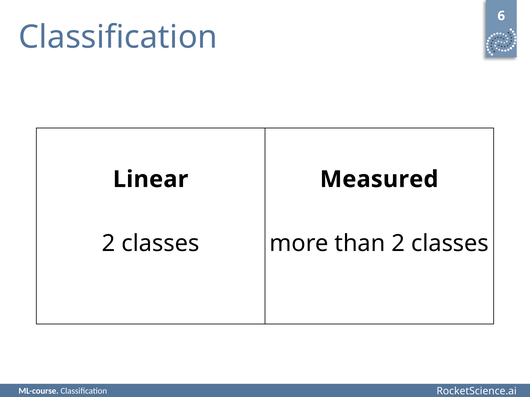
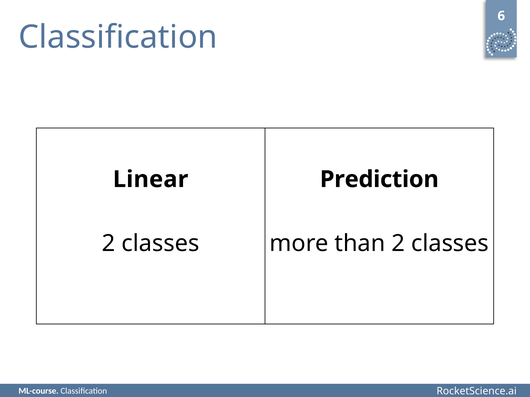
Measured: Measured -> Prediction
